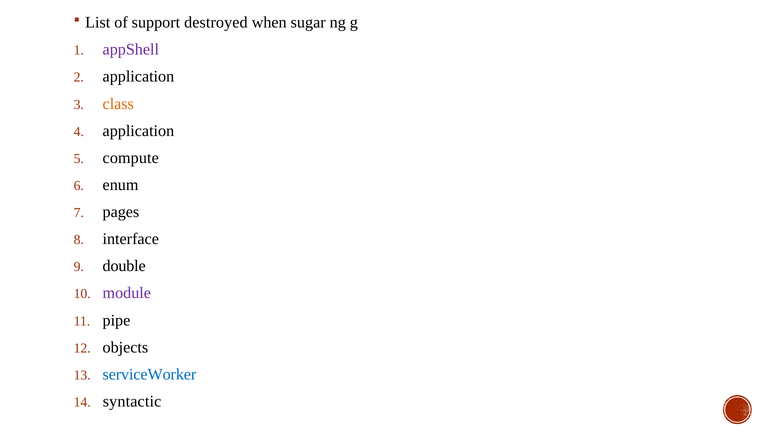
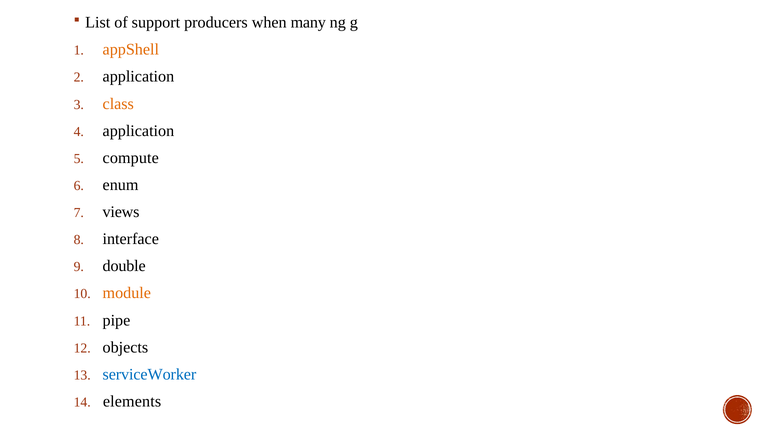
destroyed: destroyed -> producers
sugar: sugar -> many
appShell colour: purple -> orange
pages: pages -> views
module colour: purple -> orange
syntactic: syntactic -> elements
